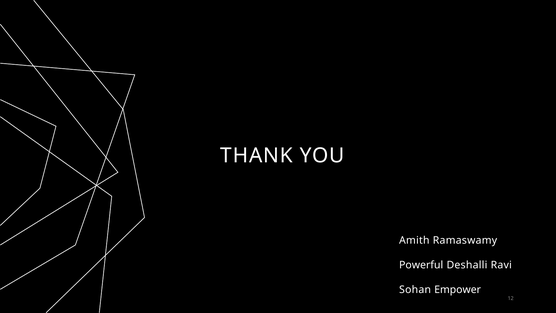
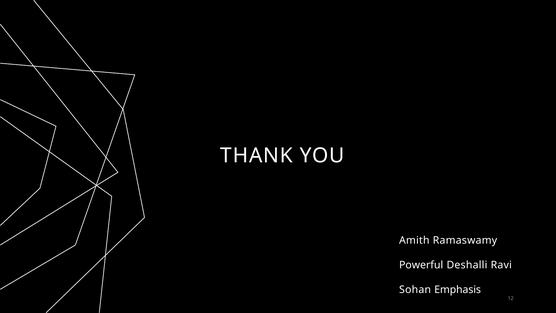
Empower: Empower -> Emphasis
